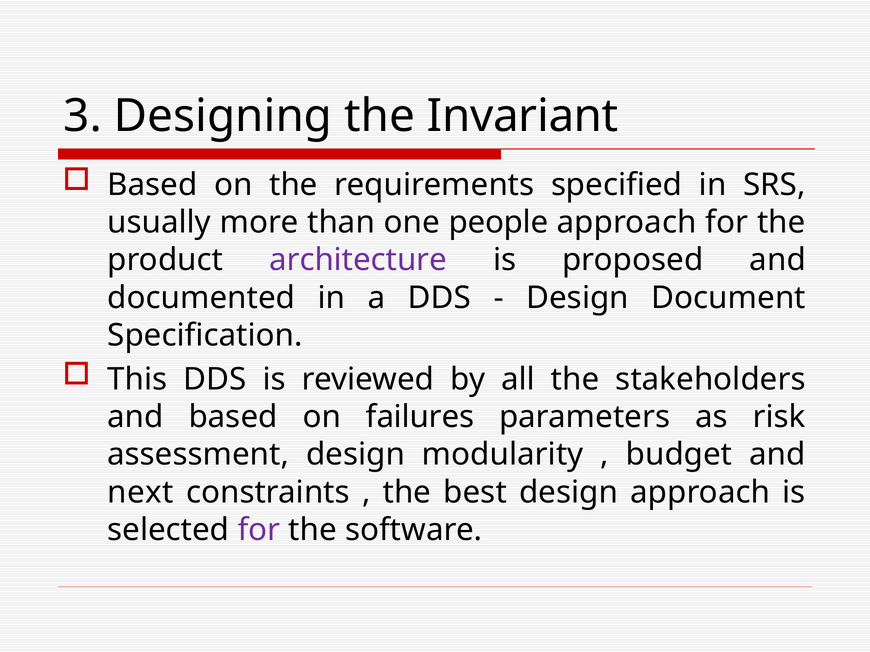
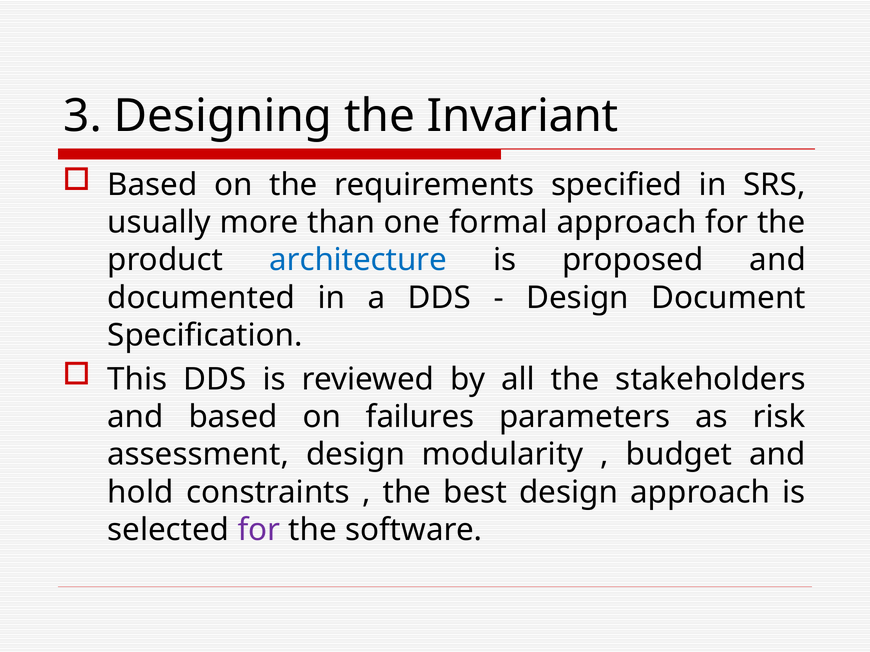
people: people -> formal
architecture colour: purple -> blue
next: next -> hold
